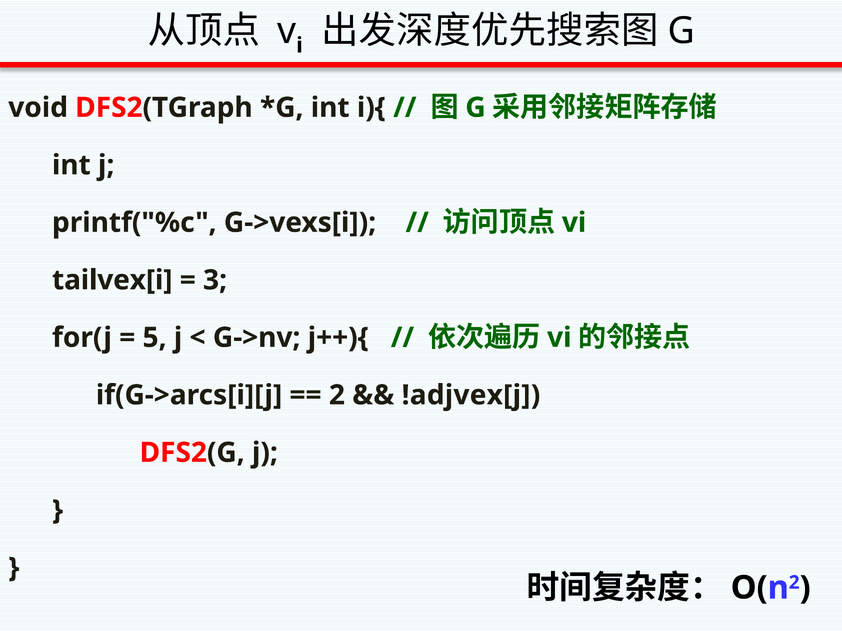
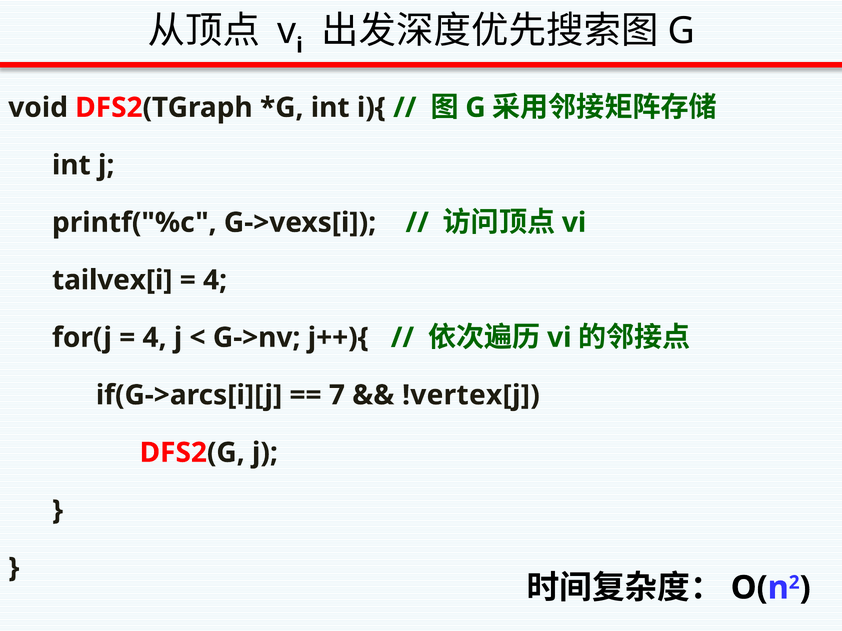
3 at (215, 280): 3 -> 4
5 at (155, 338): 5 -> 4
2 at (337, 395): 2 -> 7
!adjvex[j: !adjvex[j -> !vertex[j
